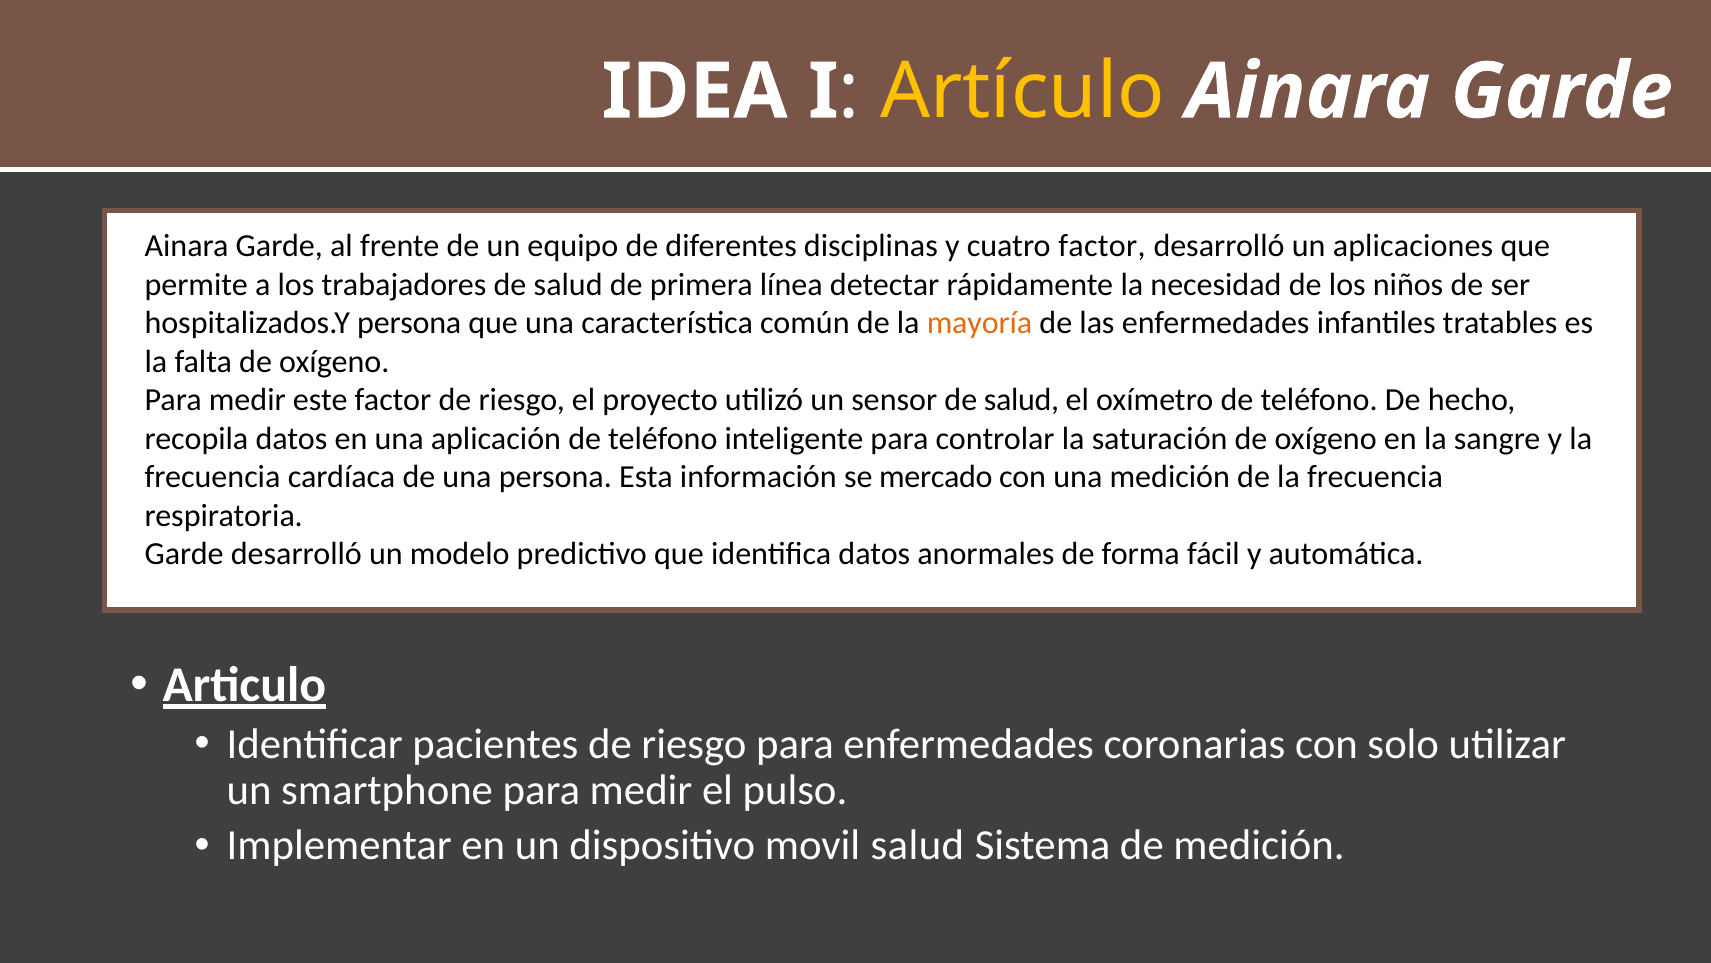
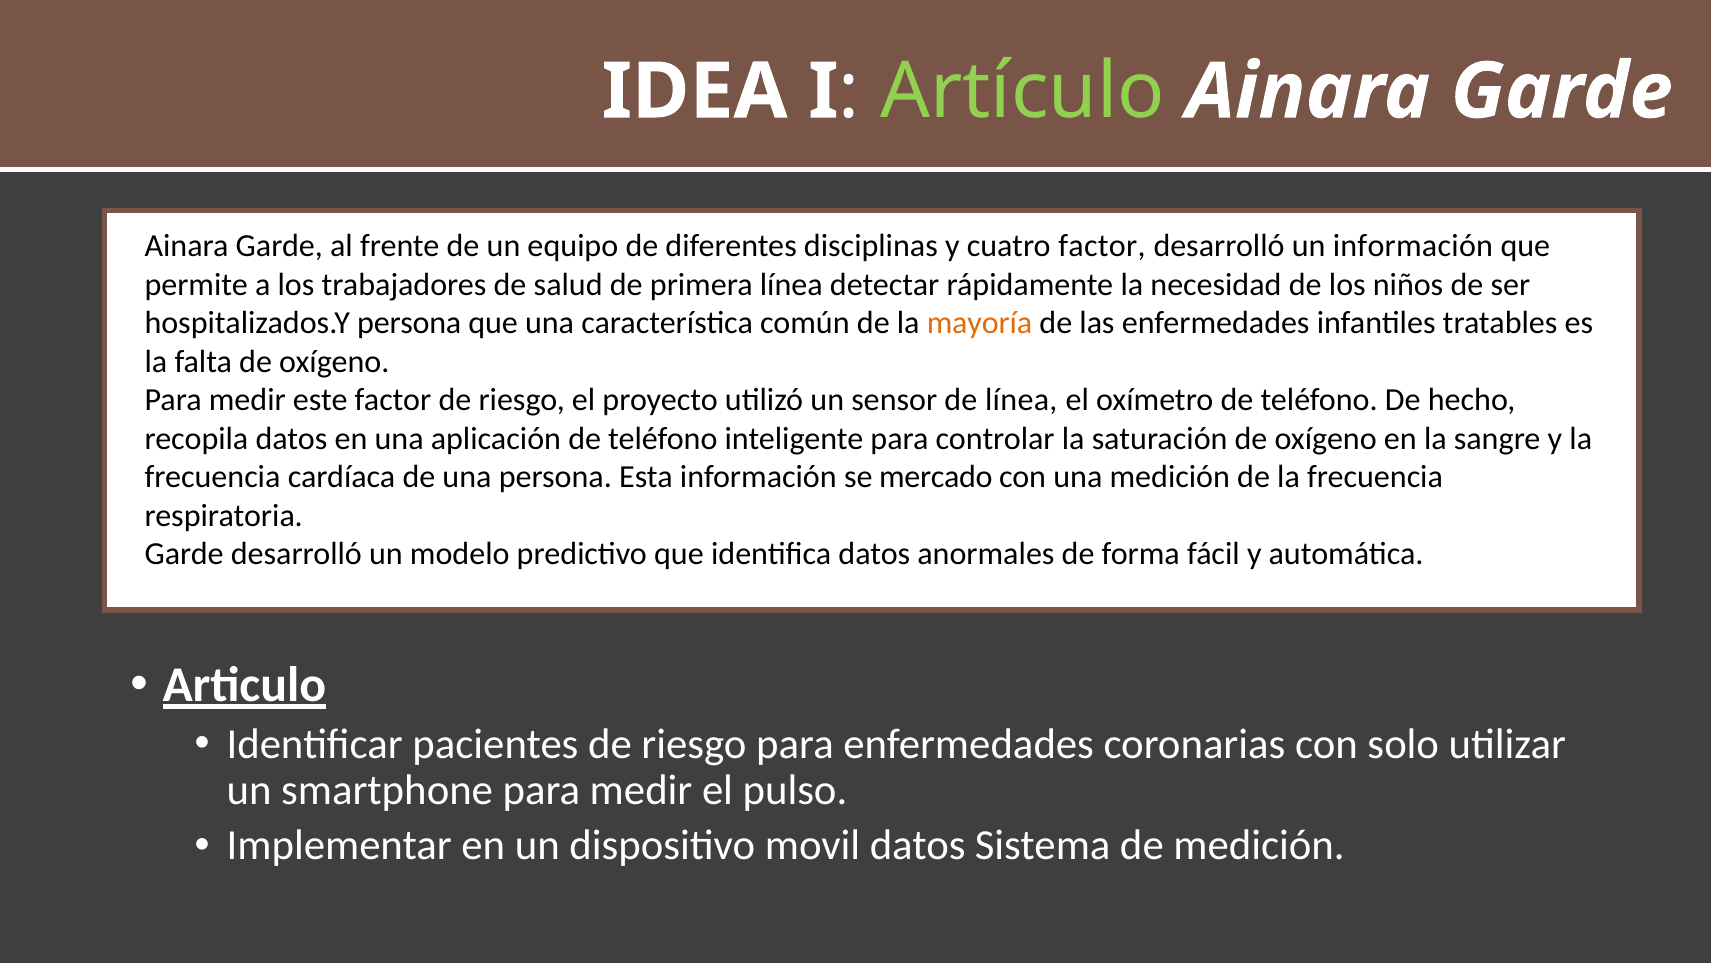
Artículo colour: yellow -> light green
un aplicaciones: aplicaciones -> información
sensor de salud: salud -> línea
movil salud: salud -> datos
